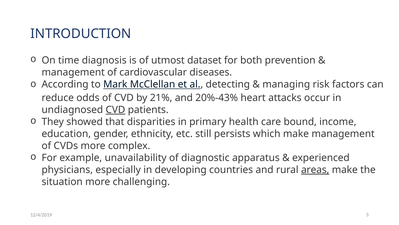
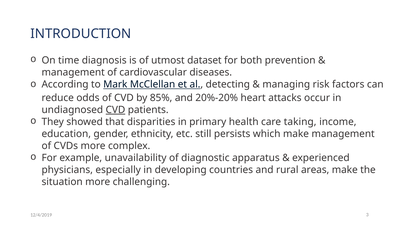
21%: 21% -> 85%
20%-43%: 20%-43% -> 20%-20%
bound: bound -> taking
areas underline: present -> none
